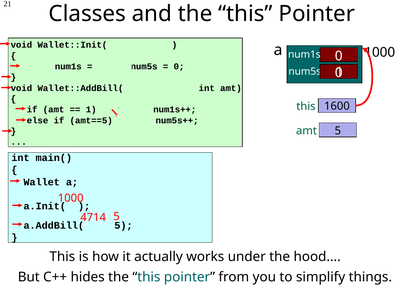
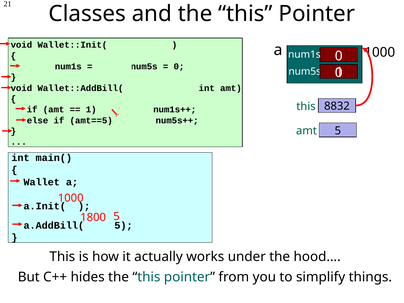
1600: 1600 -> 8832
4714: 4714 -> 1800
